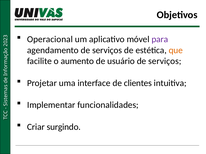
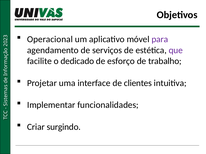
que colour: orange -> purple
aumento: aumento -> dedicado
usuário: usuário -> esforço
serviços at (165, 61): serviços -> trabalho
